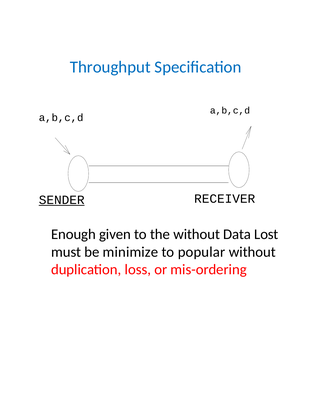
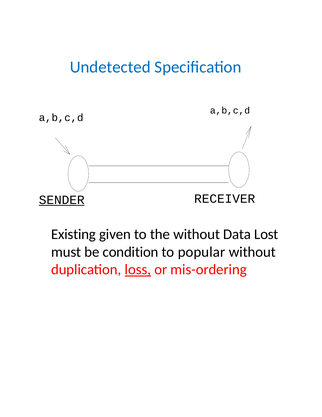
Throughput: Throughput -> Undetected
Enough: Enough -> Existing
minimize: minimize -> condition
loss underline: none -> present
